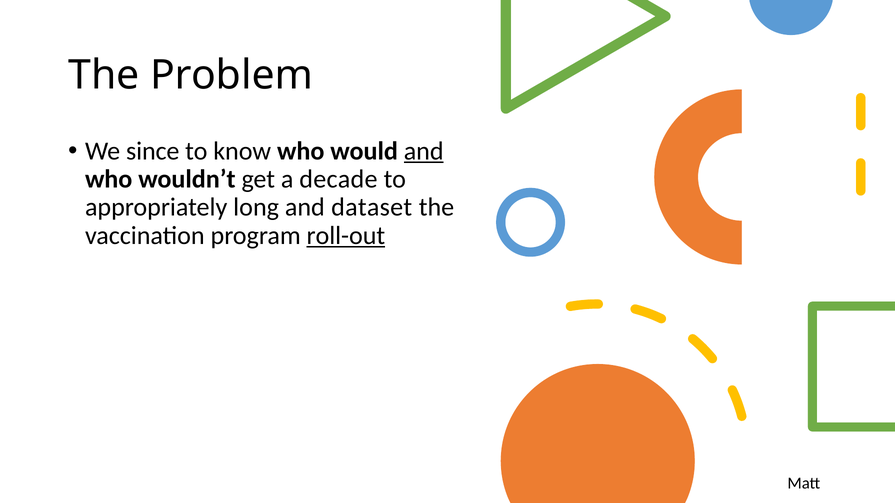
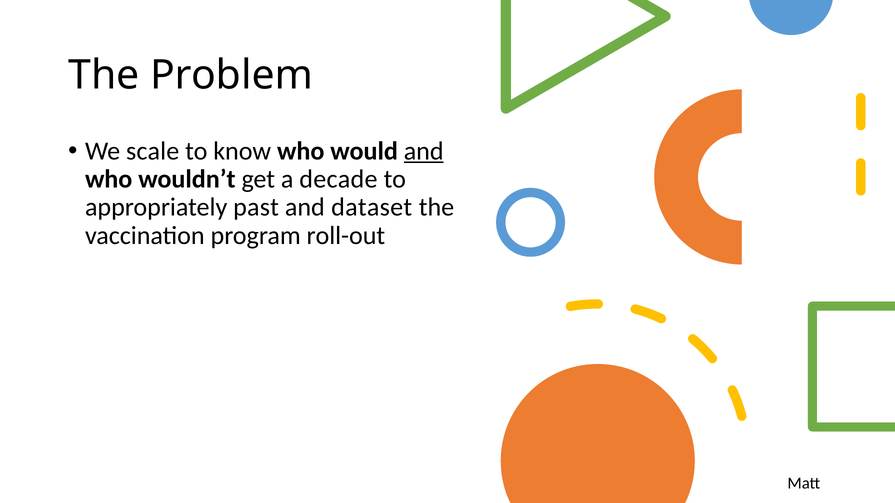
since: since -> scale
long: long -> past
roll-out underline: present -> none
